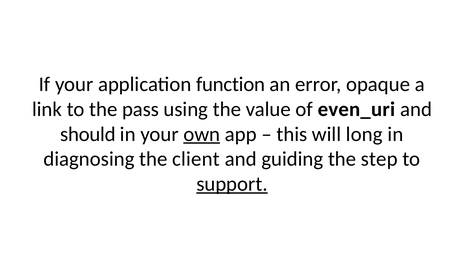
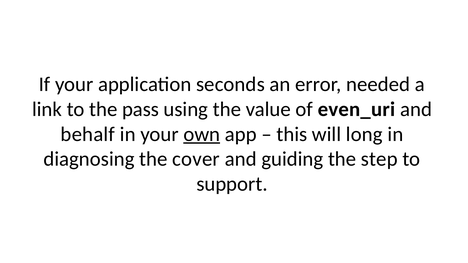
function: function -> seconds
opaque: opaque -> needed
should: should -> behalf
client: client -> cover
support underline: present -> none
